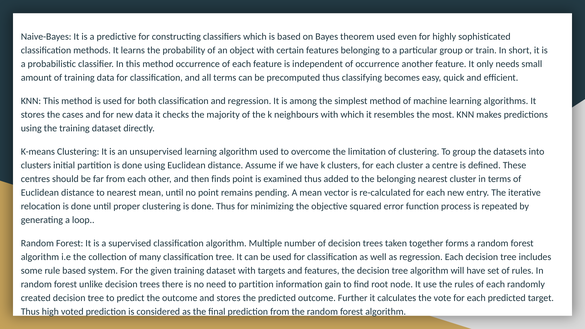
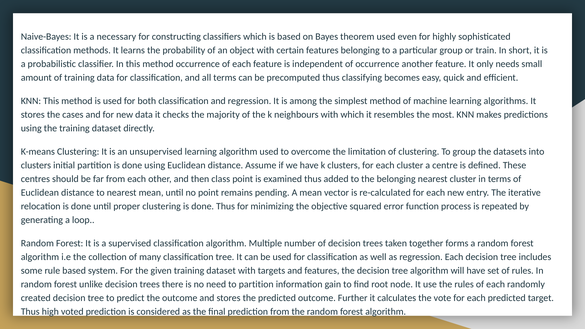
predictive: predictive -> necessary
finds: finds -> class
